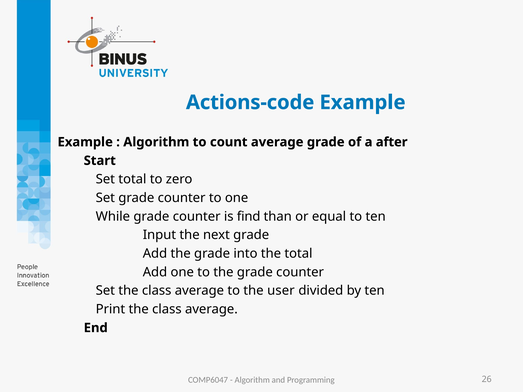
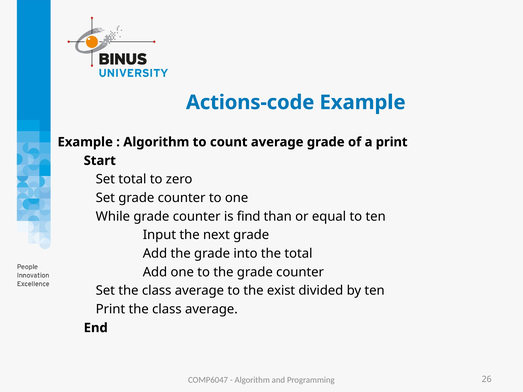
a after: after -> print
user: user -> exist
